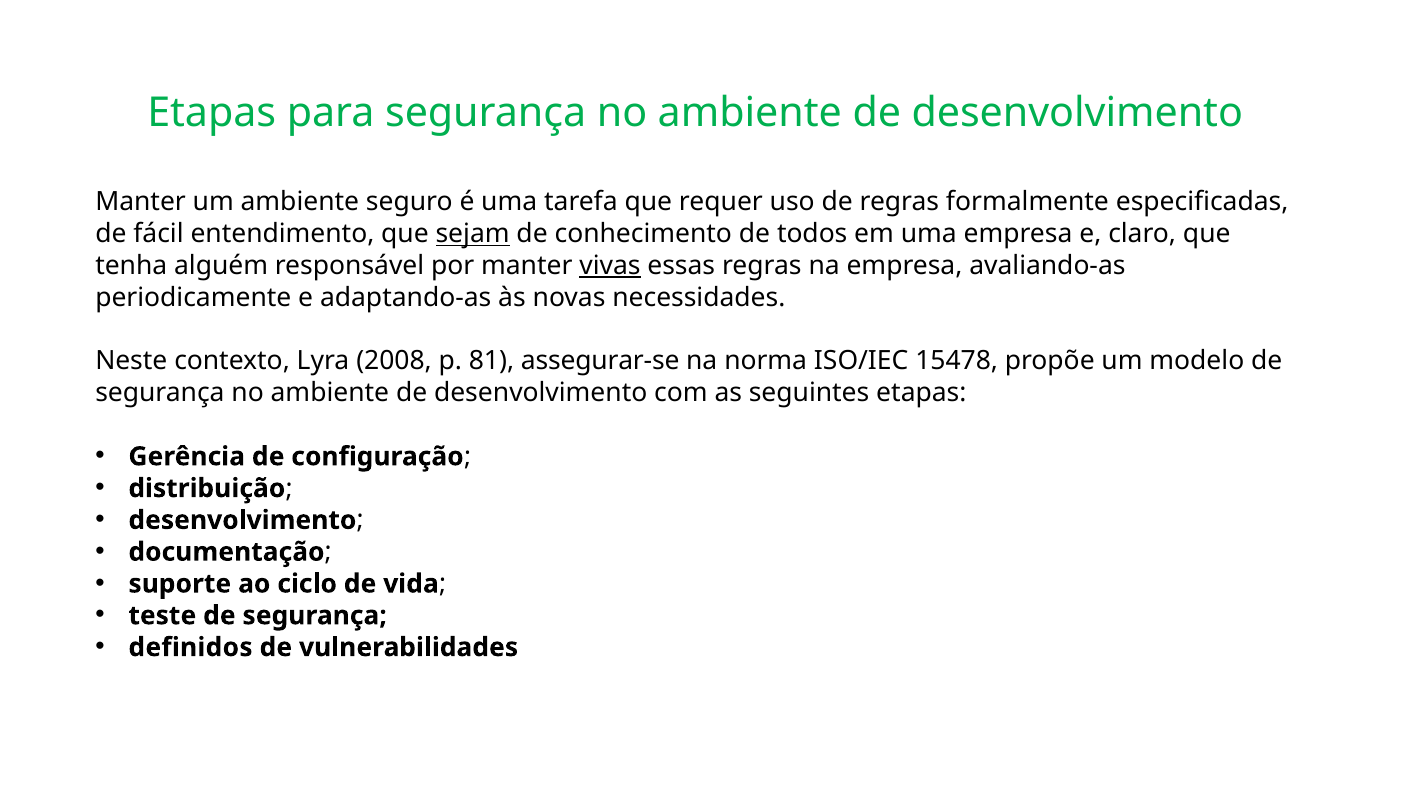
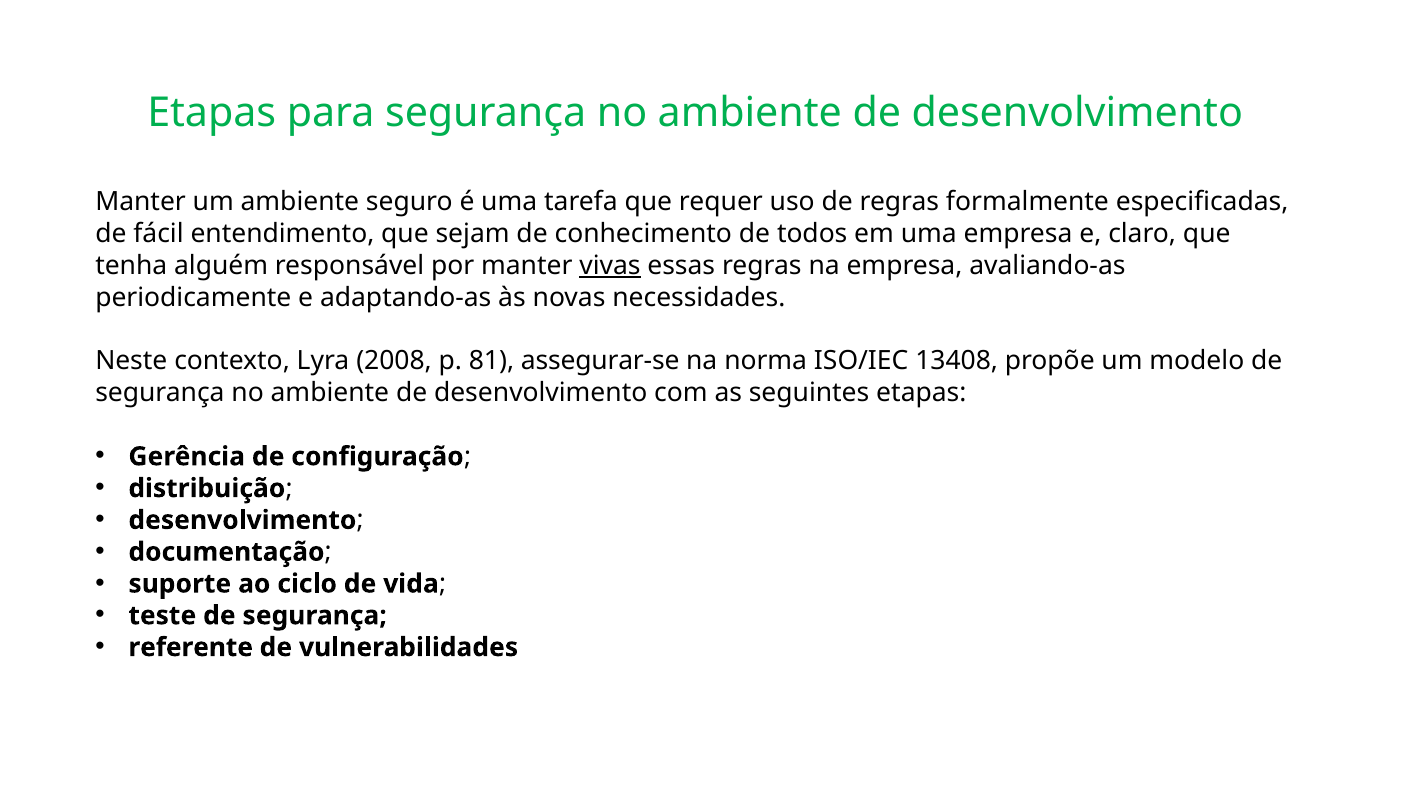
sejam underline: present -> none
15478: 15478 -> 13408
definidos: definidos -> referente
